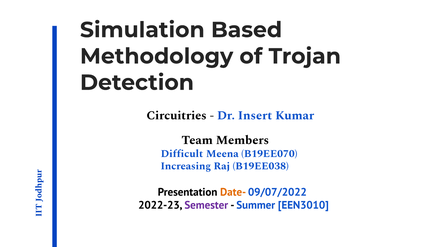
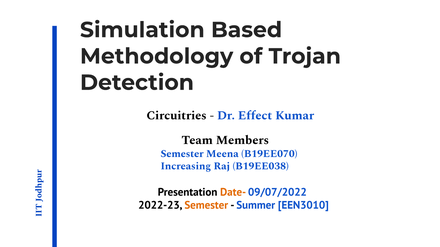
Insert: Insert -> Effect
Difficult at (182, 154): Difficult -> Semester
Semester at (206, 206) colour: purple -> orange
